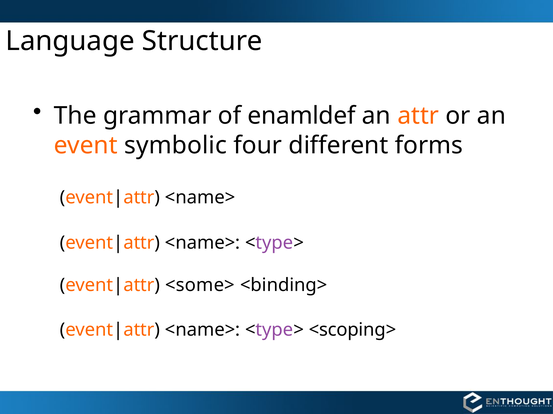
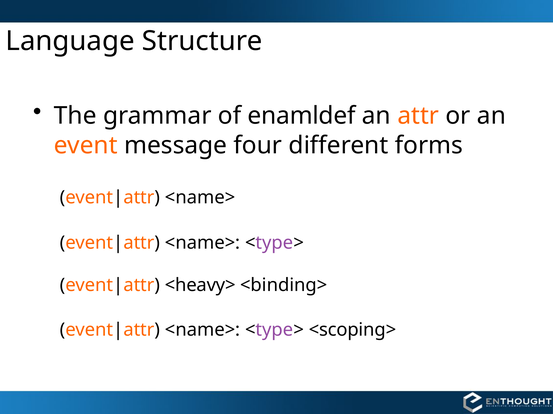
symbolic: symbolic -> message
<some>: <some> -> <heavy>
